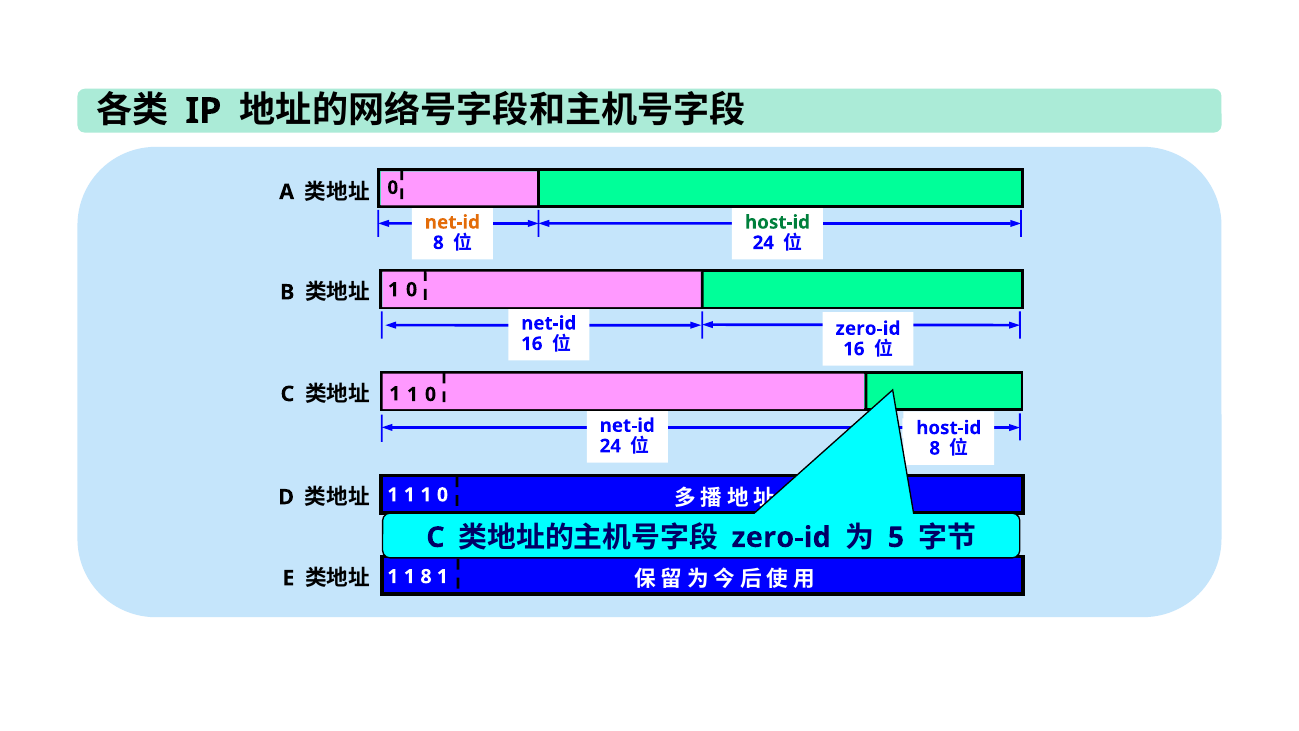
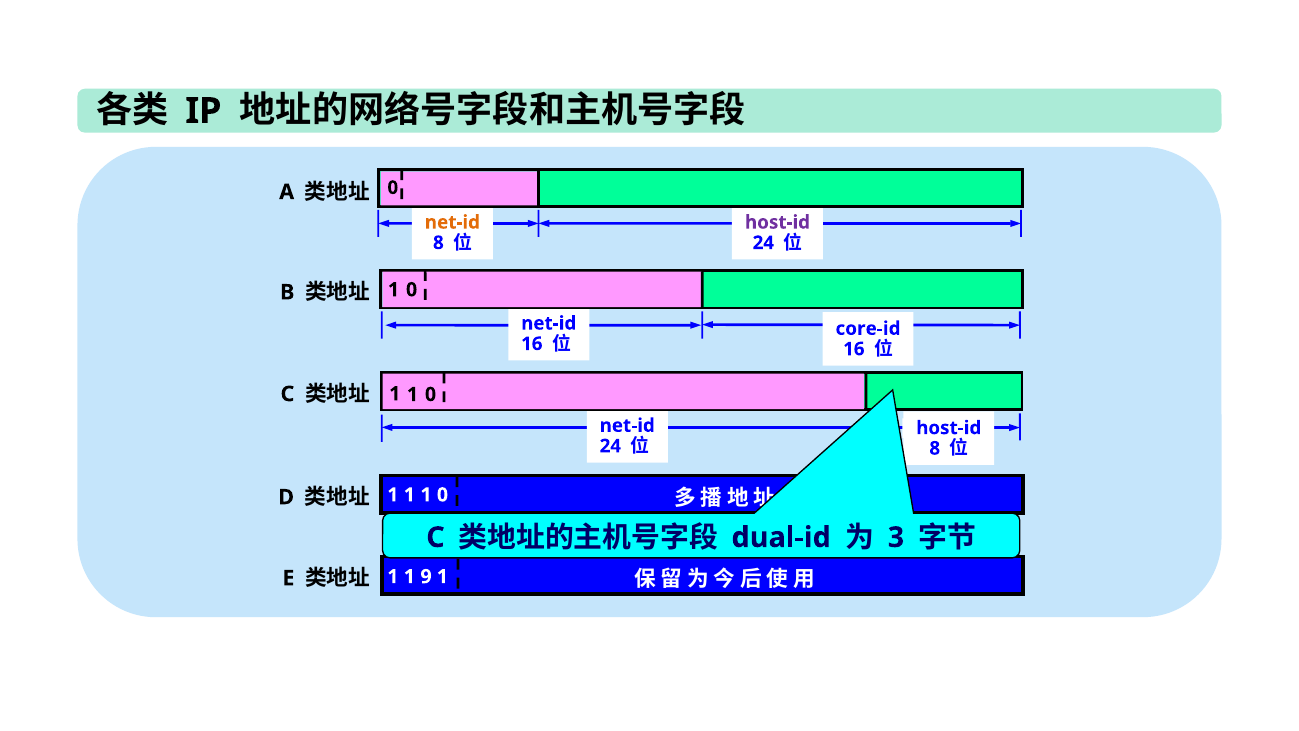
host-id at (777, 222) colour: green -> purple
zero-id at (868, 328): zero-id -> core-id
zero-id at (781, 537): zero-id -> dual-id
5: 5 -> 3
1 8: 8 -> 9
